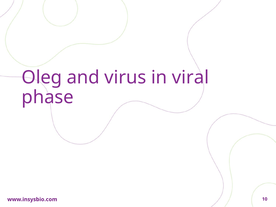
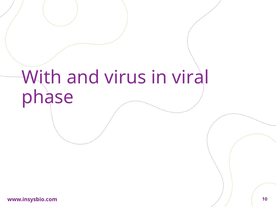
Oleg: Oleg -> With
